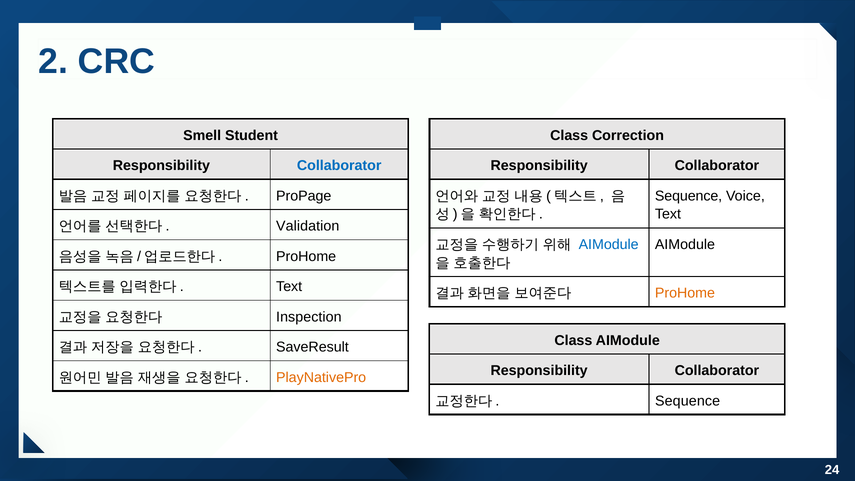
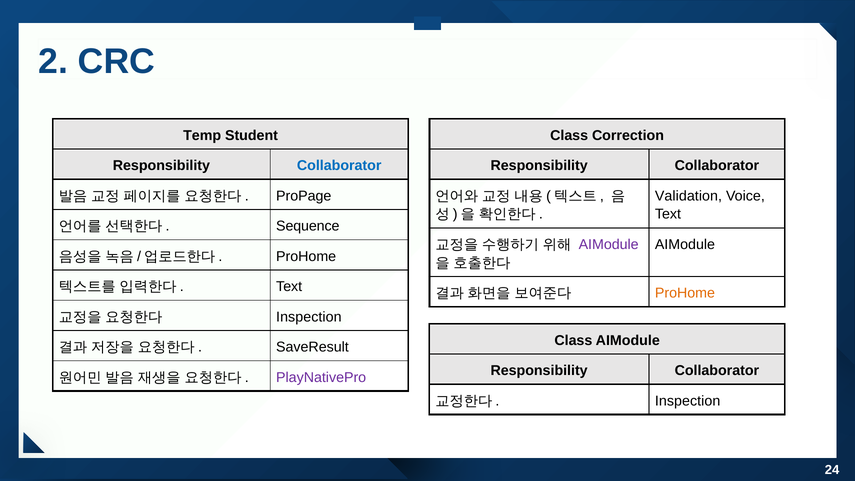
Smell: Smell -> Temp
Sequence at (689, 196): Sequence -> Validation
Validation: Validation -> Sequence
AIModule at (609, 244) colour: blue -> purple
PlayNativePro colour: orange -> purple
Sequence at (688, 401): Sequence -> Inspection
